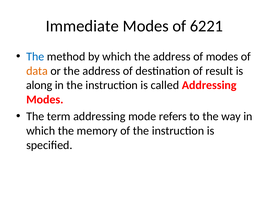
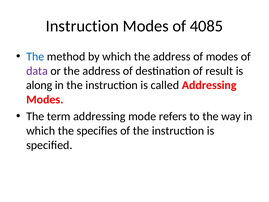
Immediate at (82, 26): Immediate -> Instruction
6221: 6221 -> 4085
data colour: orange -> purple
memory: memory -> specifies
